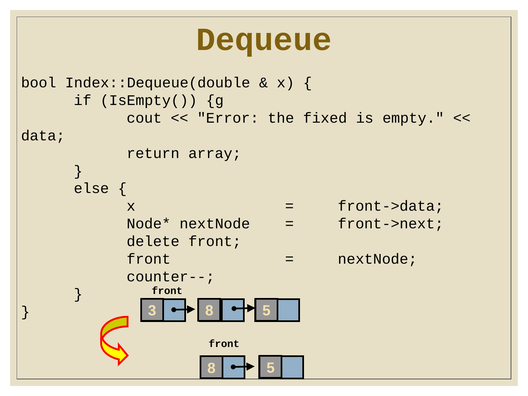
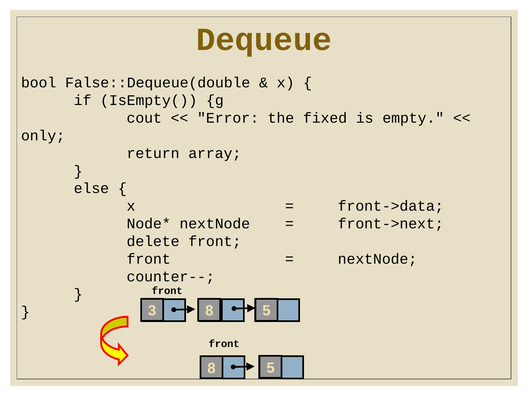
Index::Dequeue(double: Index::Dequeue(double -> False::Dequeue(double
data: data -> only
